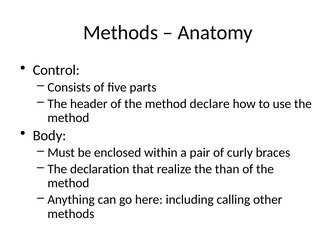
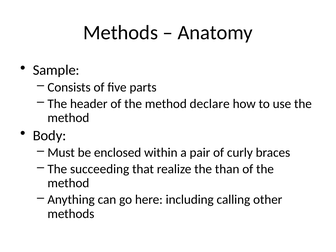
Control: Control -> Sample
declaration: declaration -> succeeding
